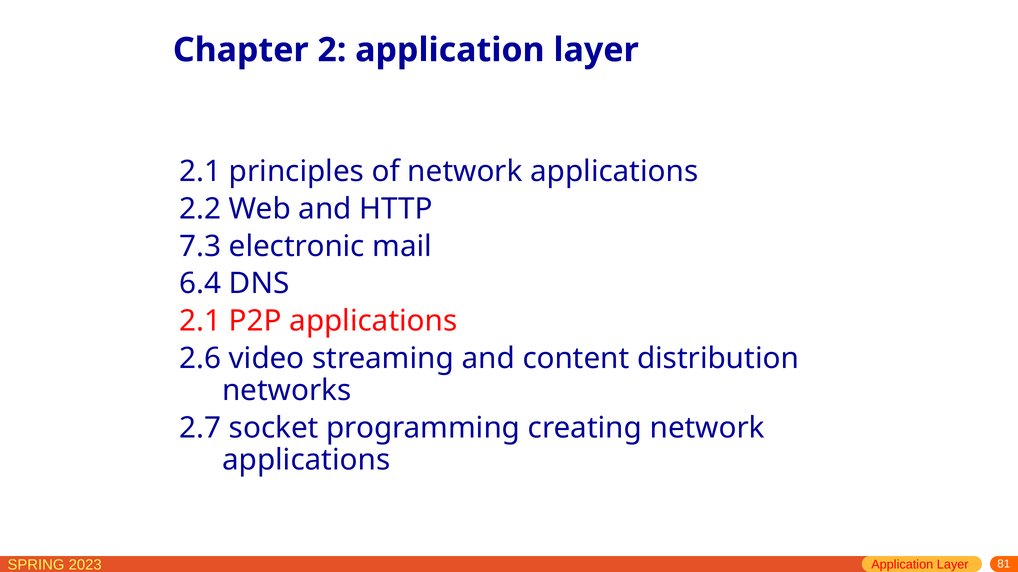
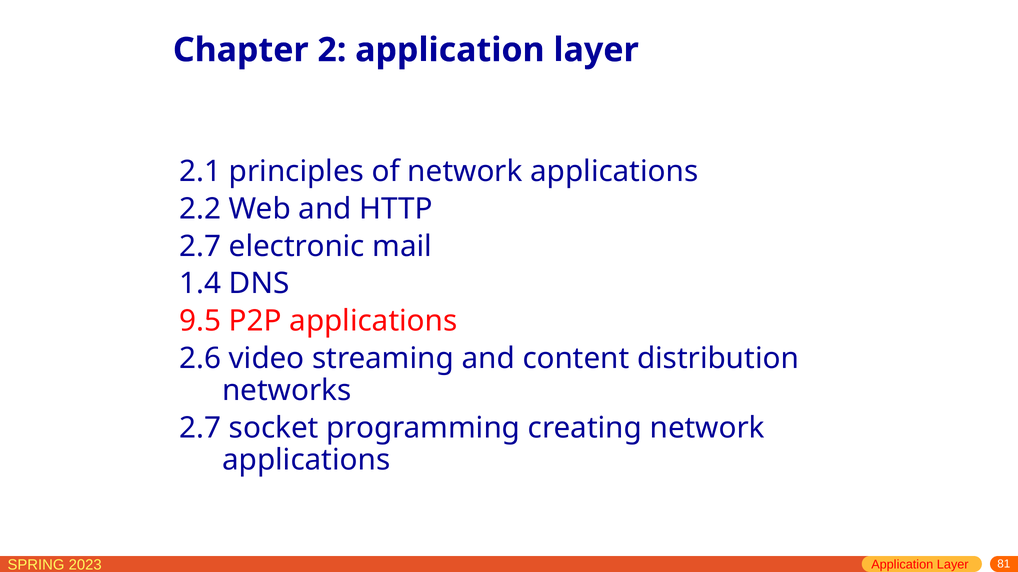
7.3 at (200, 247): 7.3 -> 2.7
6.4: 6.4 -> 1.4
2.1 at (200, 321): 2.1 -> 9.5
